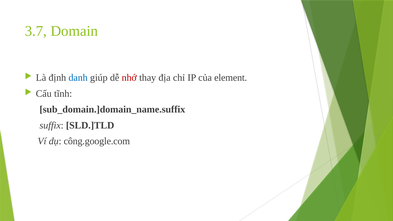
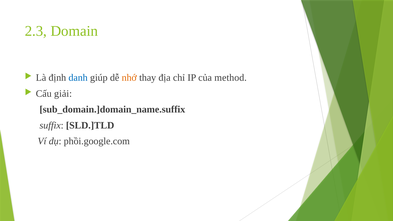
3.7: 3.7 -> 2.3
nhớ colour: red -> orange
element: element -> method
tĩnh: tĩnh -> giải
công.google.com: công.google.com -> phồi.google.com
